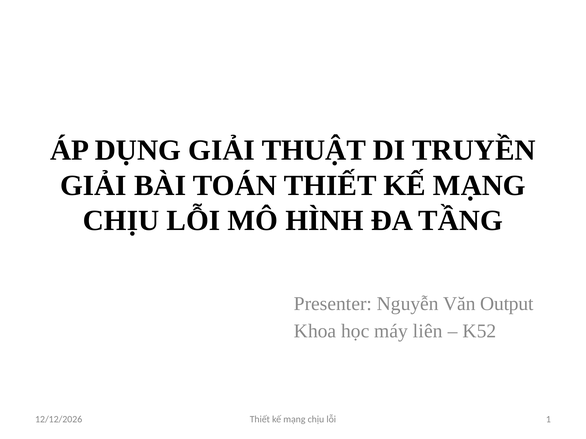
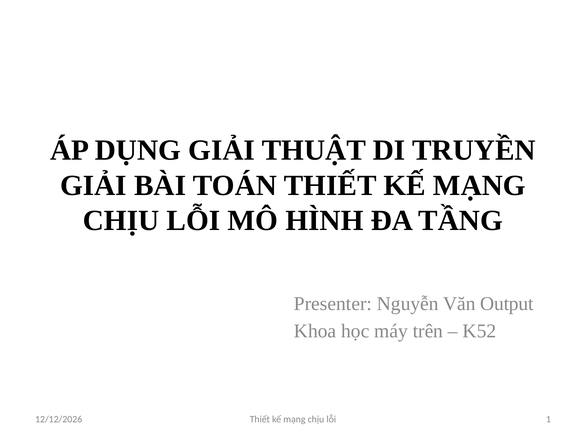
liên: liên -> trên
